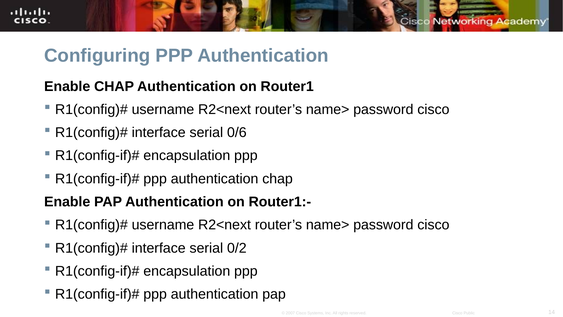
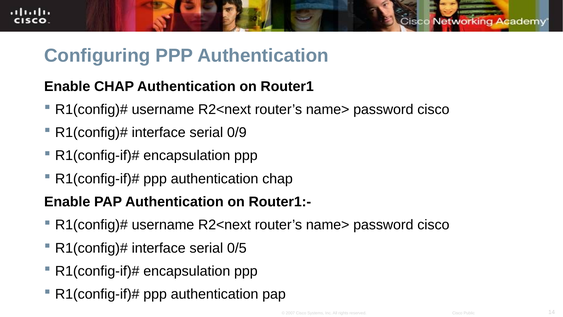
0/6: 0/6 -> 0/9
0/2: 0/2 -> 0/5
